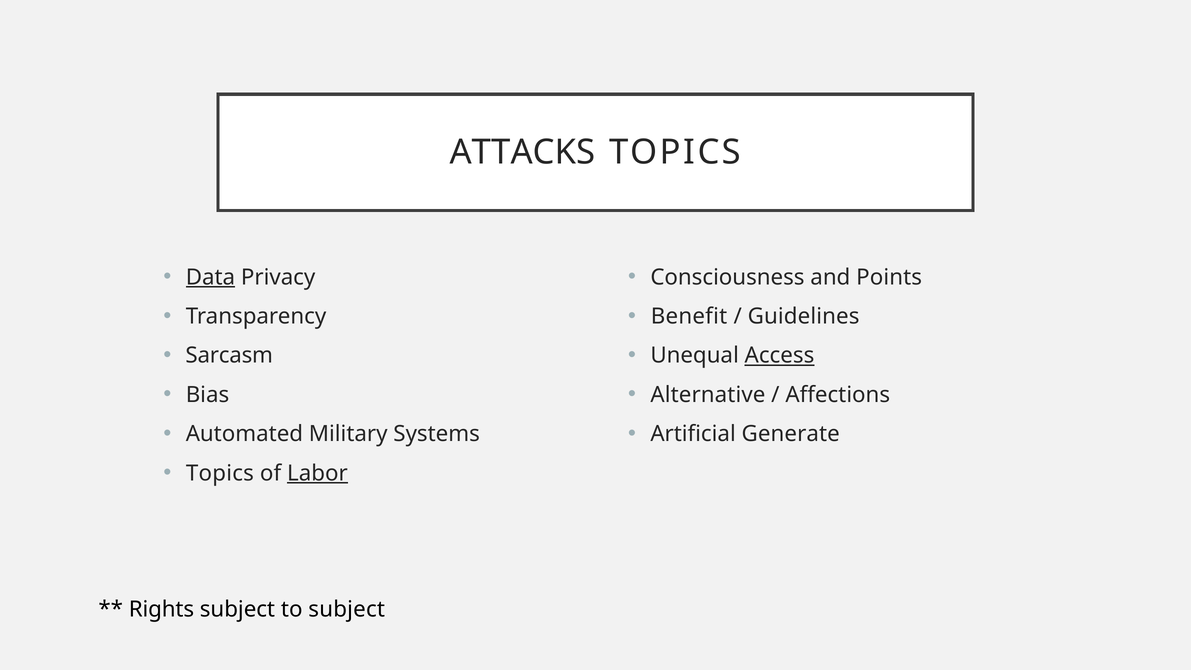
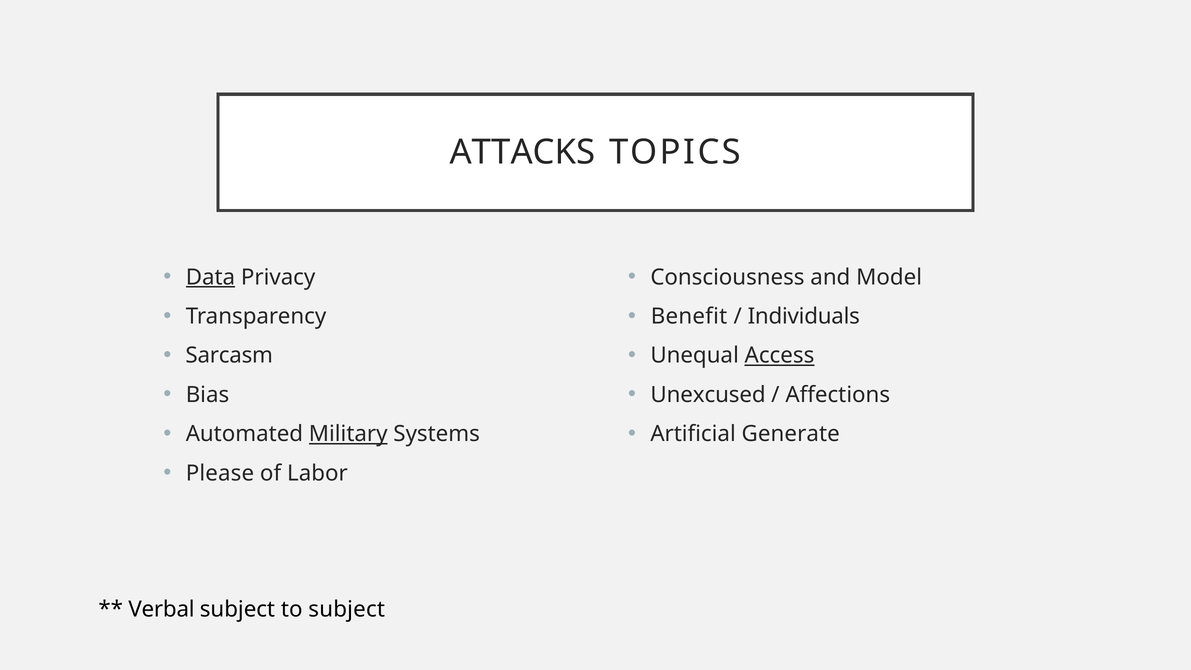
Points: Points -> Model
Guidelines: Guidelines -> Individuals
Alternative: Alternative -> Unexcused
Military underline: none -> present
Topics at (220, 473): Topics -> Please
Labor underline: present -> none
Rights: Rights -> Verbal
